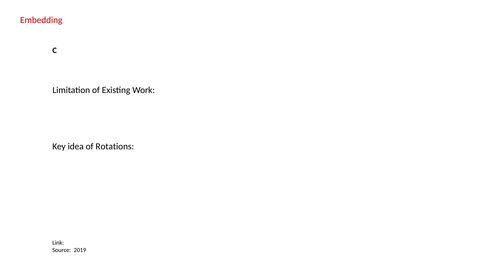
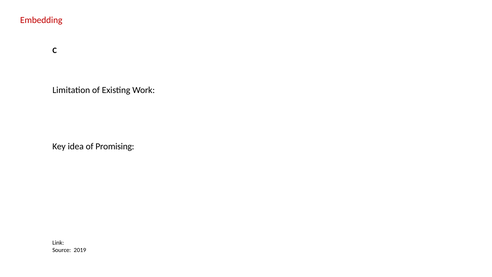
Rotations: Rotations -> Promising
